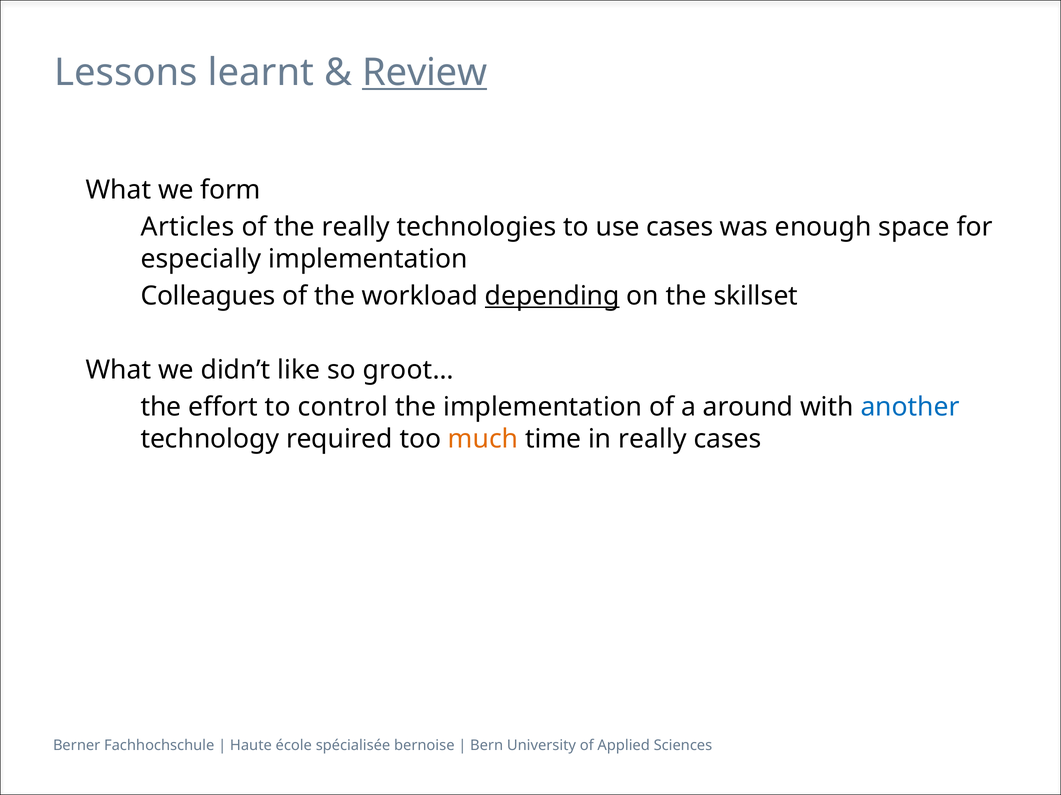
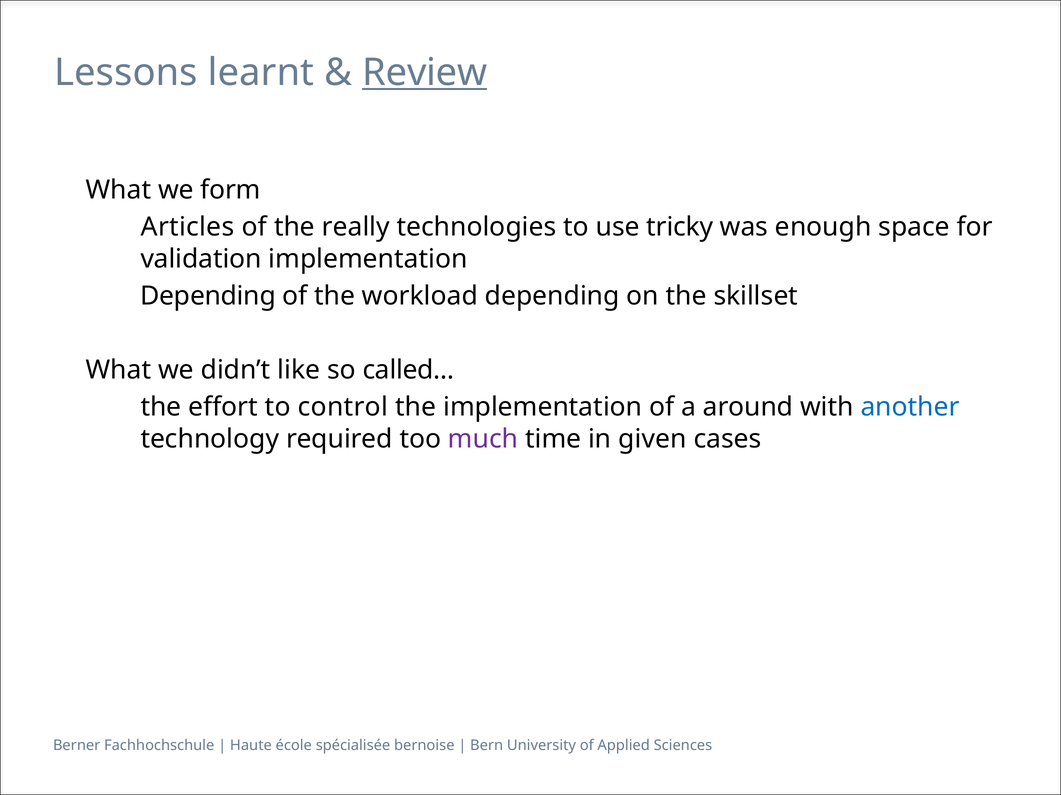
use cases: cases -> tricky
especially: especially -> validation
Colleagues at (208, 296): Colleagues -> Depending
depending at (552, 296) underline: present -> none
groot…: groot… -> called…
much colour: orange -> purple
in really: really -> given
